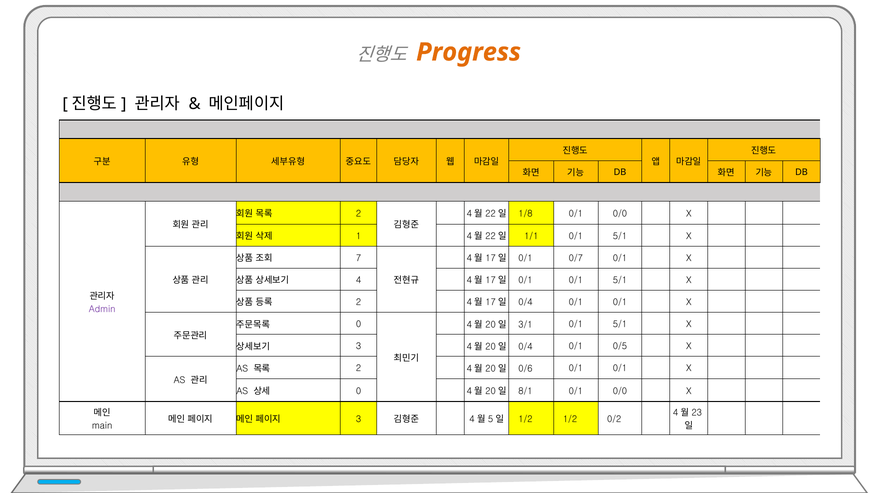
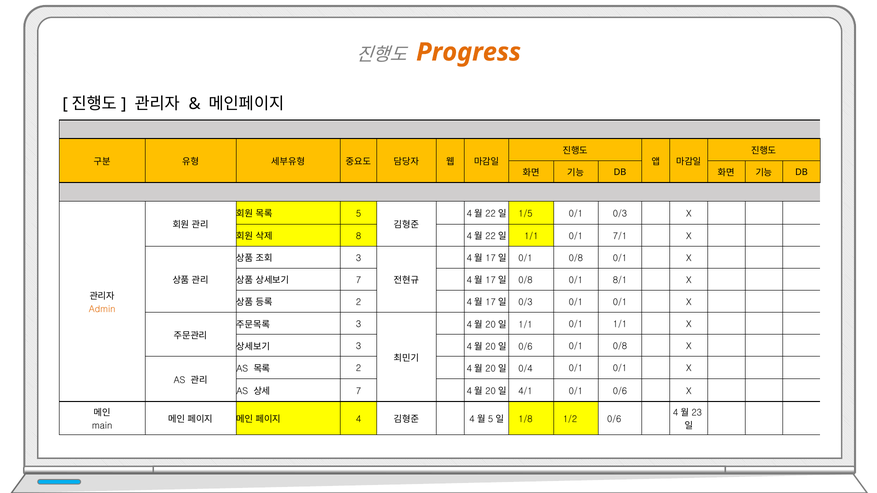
1/8: 1/8 -> 1/5
0/0 at (620, 214): 0/0 -> 0/3
2 at (359, 214): 2 -> 5
1: 1 -> 8
1/1 0/1 5/1: 5/1 -> 7/1
7 at (359, 259): 7 -> 3
0/7 at (576, 259): 0/7 -> 0/8
4 at (359, 281): 4 -> 7
0/1 at (525, 281): 0/1 -> 0/8
5/1 at (620, 281): 5/1 -> 8/1
0/4 at (525, 303): 0/4 -> 0/3
Admin colour: purple -> orange
3/1 at (525, 325): 3/1 -> 1/1
5/1 at (620, 325): 5/1 -> 1/1
0 at (359, 325): 0 -> 3
0/4 at (525, 347): 0/4 -> 0/6
0/5 at (620, 347): 0/5 -> 0/8
0/6: 0/6 -> 0/4
0 at (359, 391): 0 -> 7
8/1: 8/1 -> 4/1
0/0 at (620, 391): 0/0 -> 0/6
3 at (359, 419): 3 -> 4
1/2 at (525, 419): 1/2 -> 1/8
1/2 0/2: 0/2 -> 0/6
